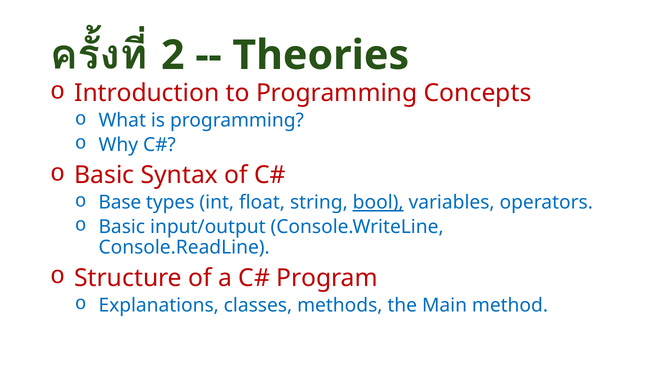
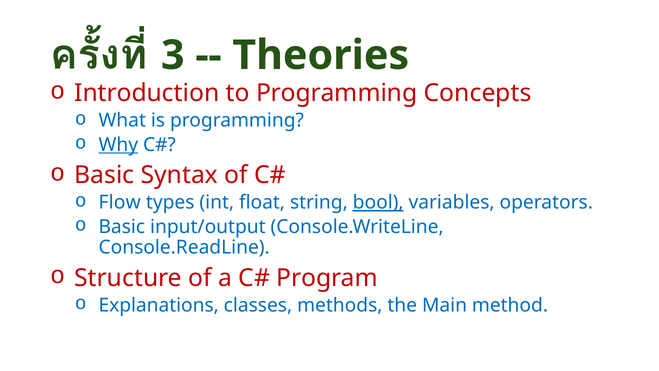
2: 2 -> 3
Why underline: none -> present
Base: Base -> Flow
